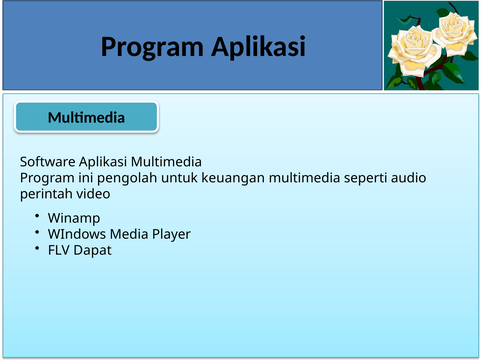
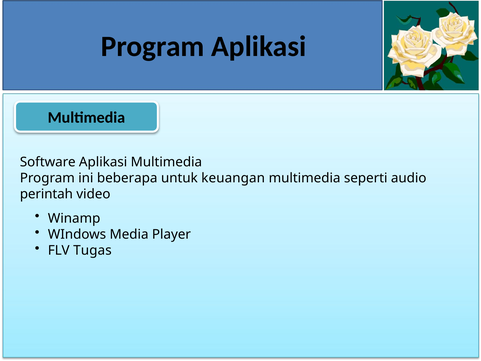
pengolah: pengolah -> beberapa
Dapat: Dapat -> Tugas
